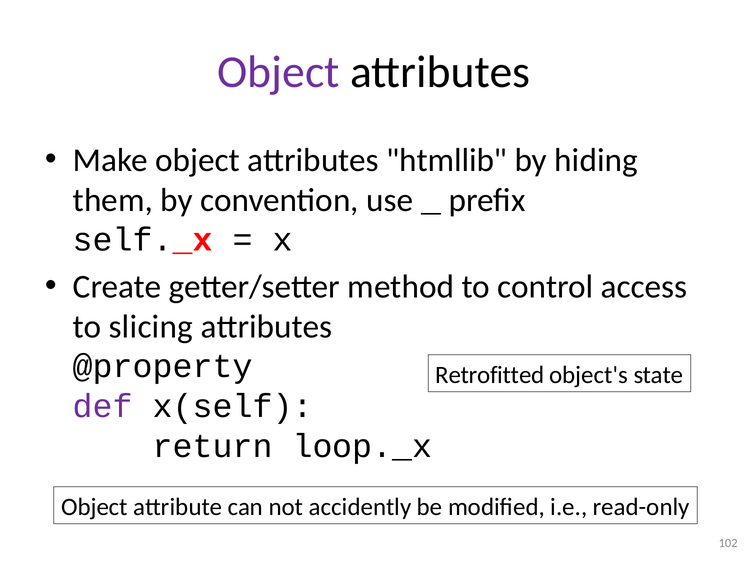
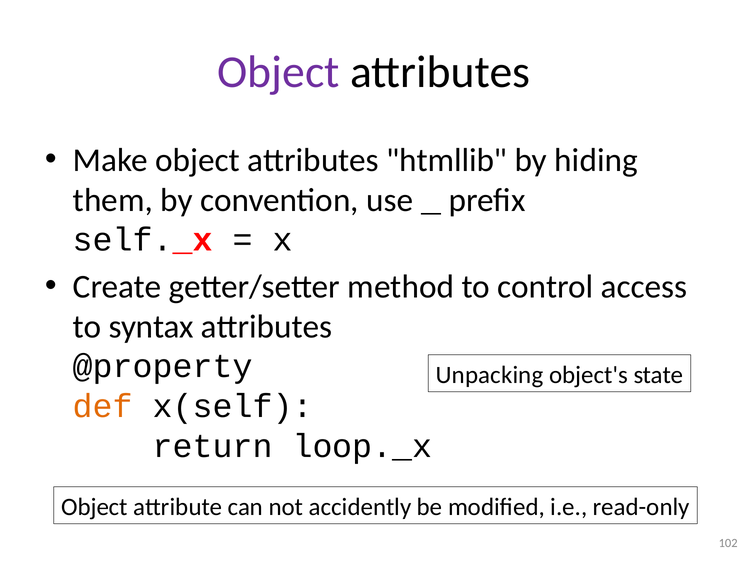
slicing: slicing -> syntax
Retrofitted: Retrofitted -> Unpacking
def colour: purple -> orange
